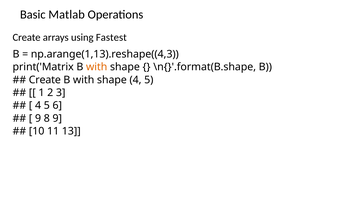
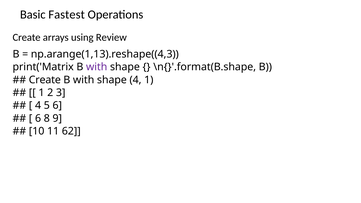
Matlab: Matlab -> Fastest
Fastest: Fastest -> Review
with at (97, 67) colour: orange -> purple
shape 4 5: 5 -> 1
9 at (38, 118): 9 -> 6
13: 13 -> 62
